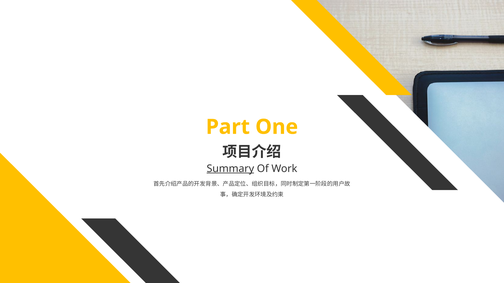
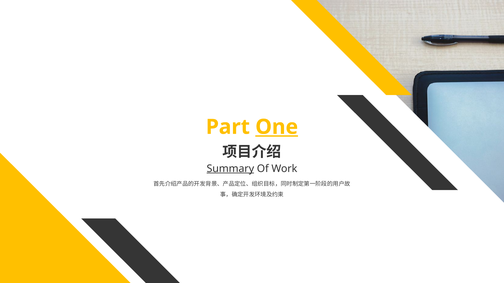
One underline: none -> present
